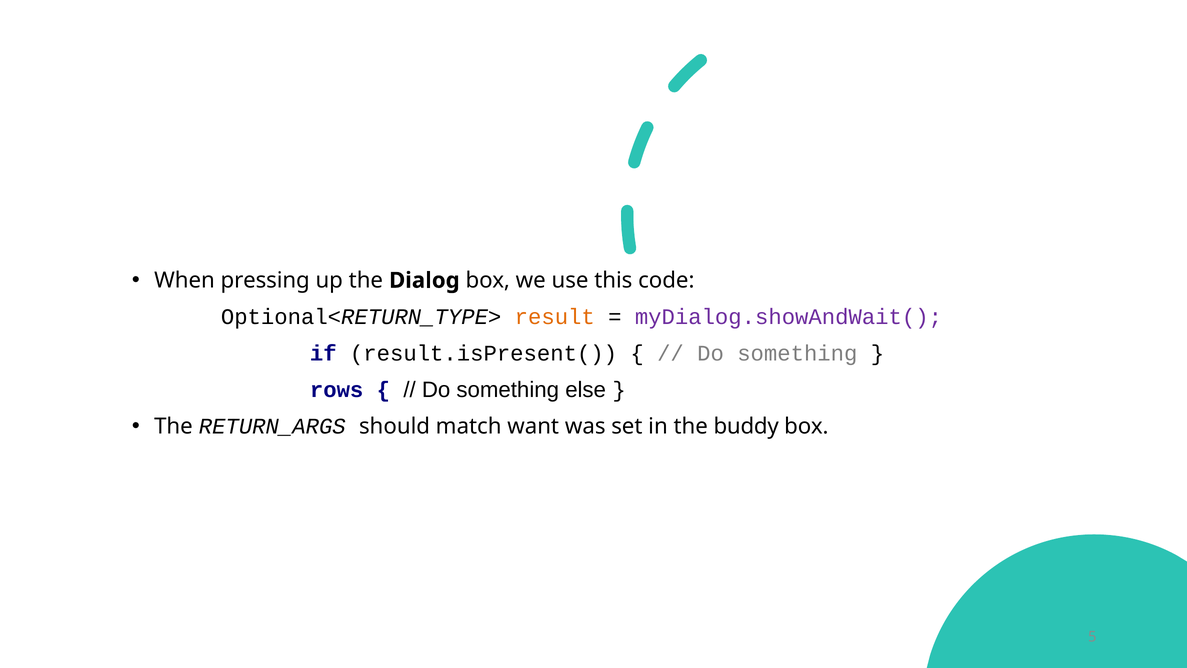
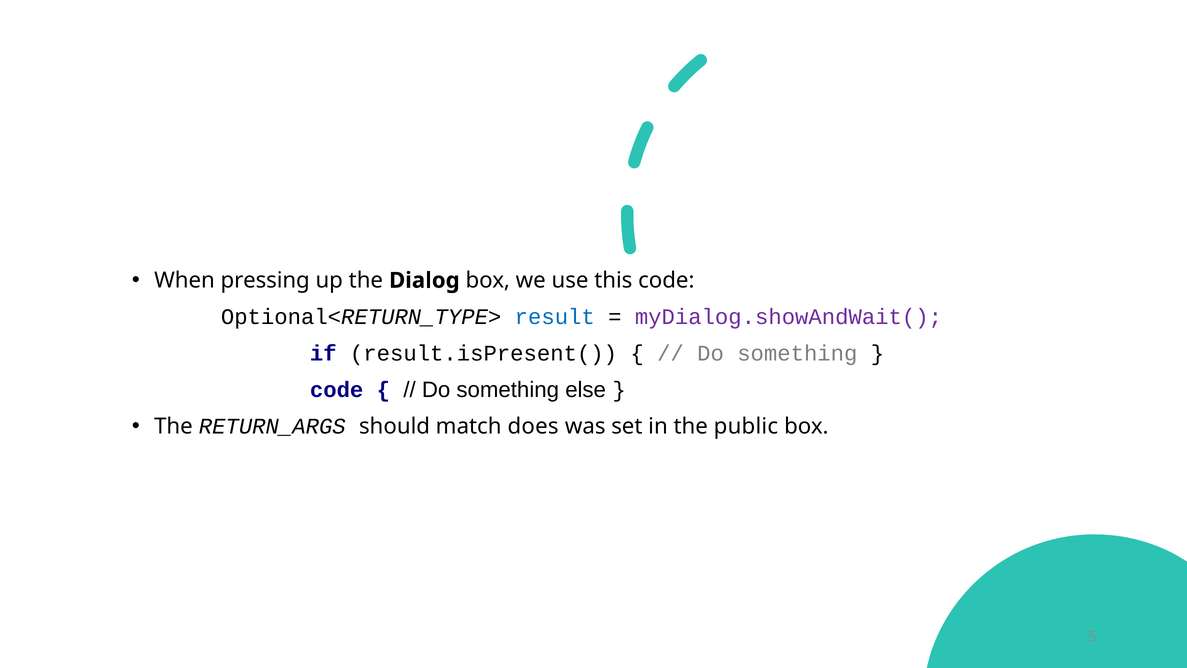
result colour: orange -> blue
rows at (337, 390): rows -> code
want: want -> does
buddy: buddy -> public
